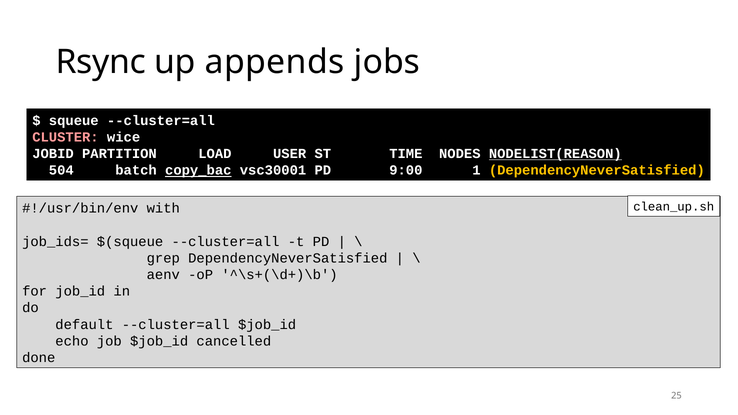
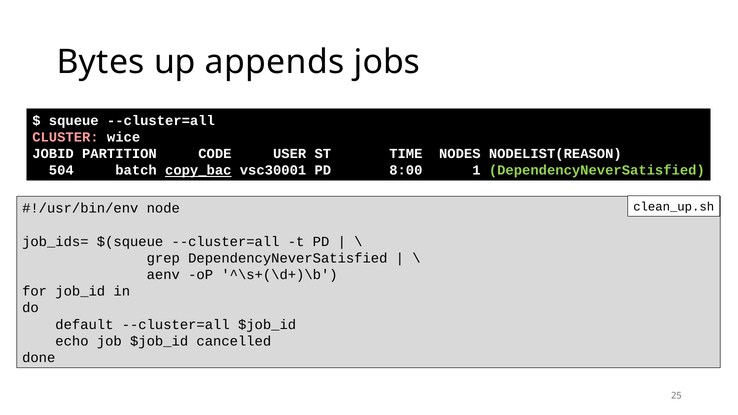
Rsync: Rsync -> Bytes
LOAD: LOAD -> CODE
NODELIST(REASON underline: present -> none
9:00: 9:00 -> 8:00
DependencyNeverSatisfied at (597, 170) colour: yellow -> light green
with: with -> node
